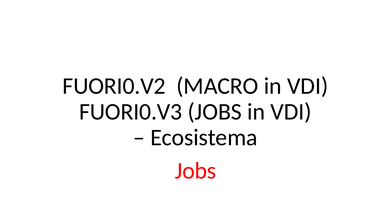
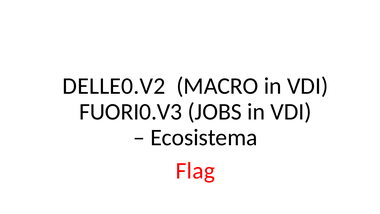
FUORI0.V2: FUORI0.V2 -> DELLE0.V2
Jobs at (196, 171): Jobs -> Flag
